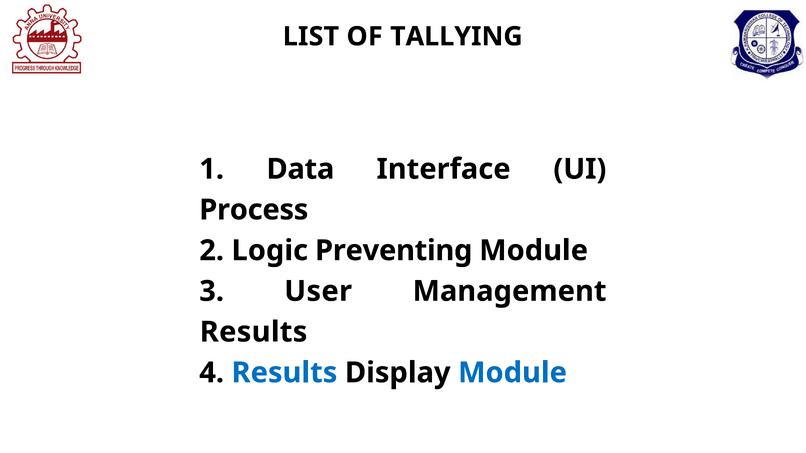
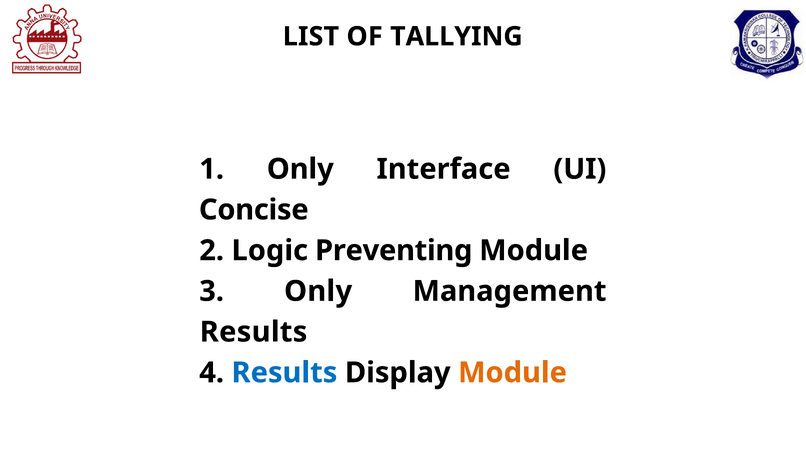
1 Data: Data -> Only
Process: Process -> Concise
3 User: User -> Only
Module at (512, 373) colour: blue -> orange
